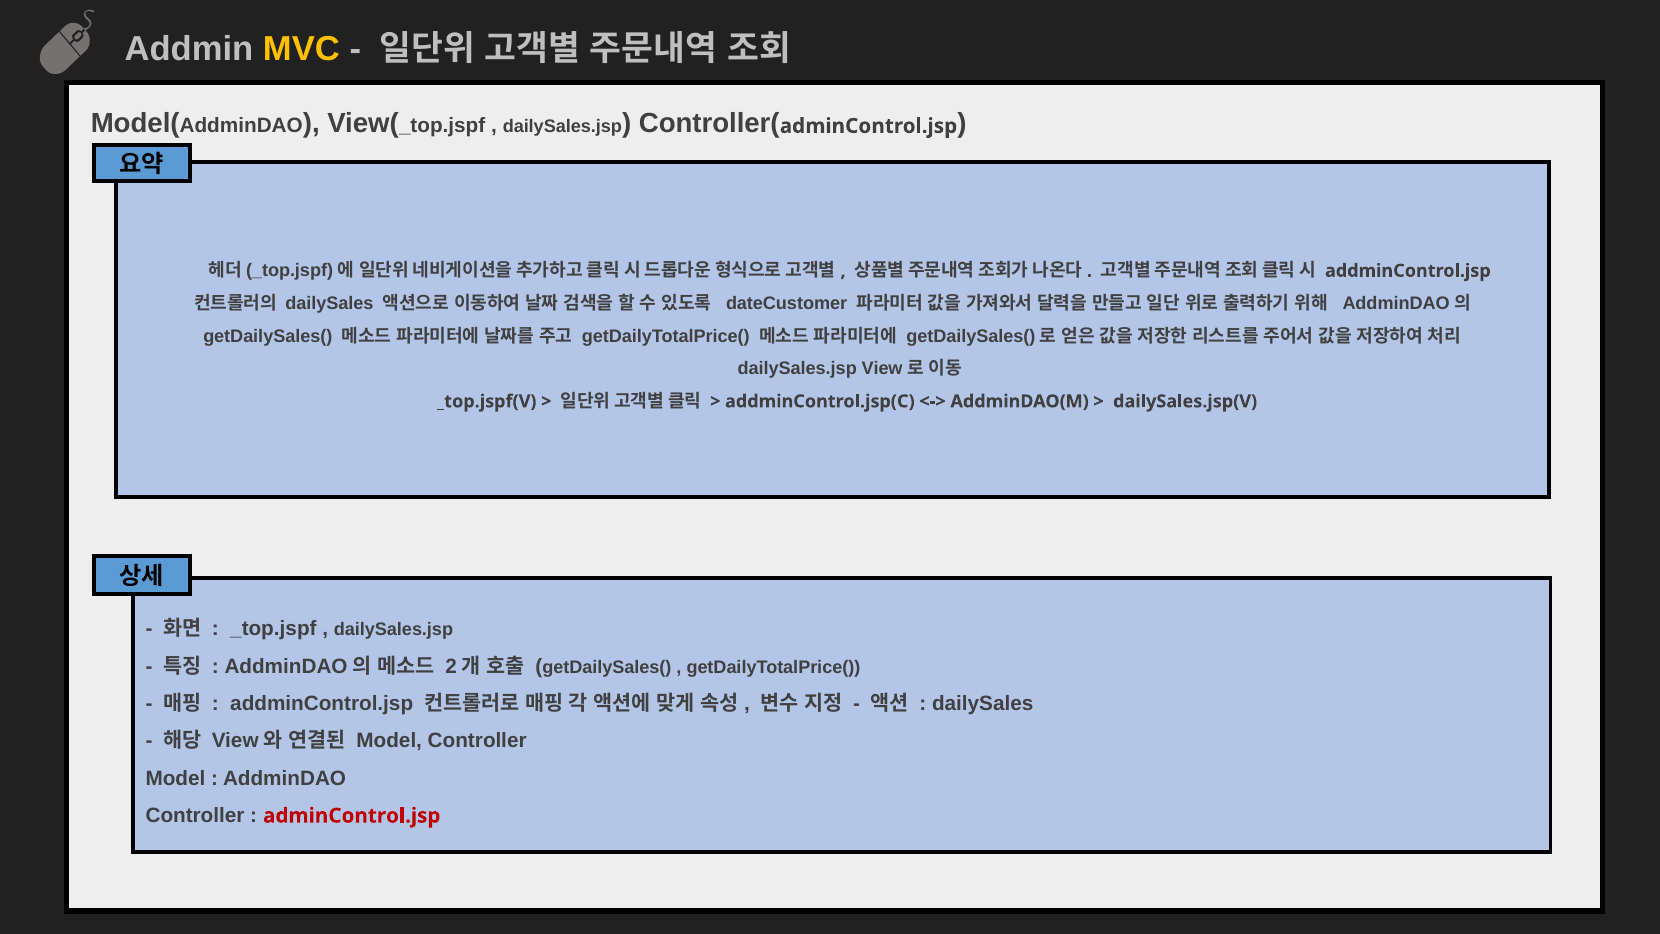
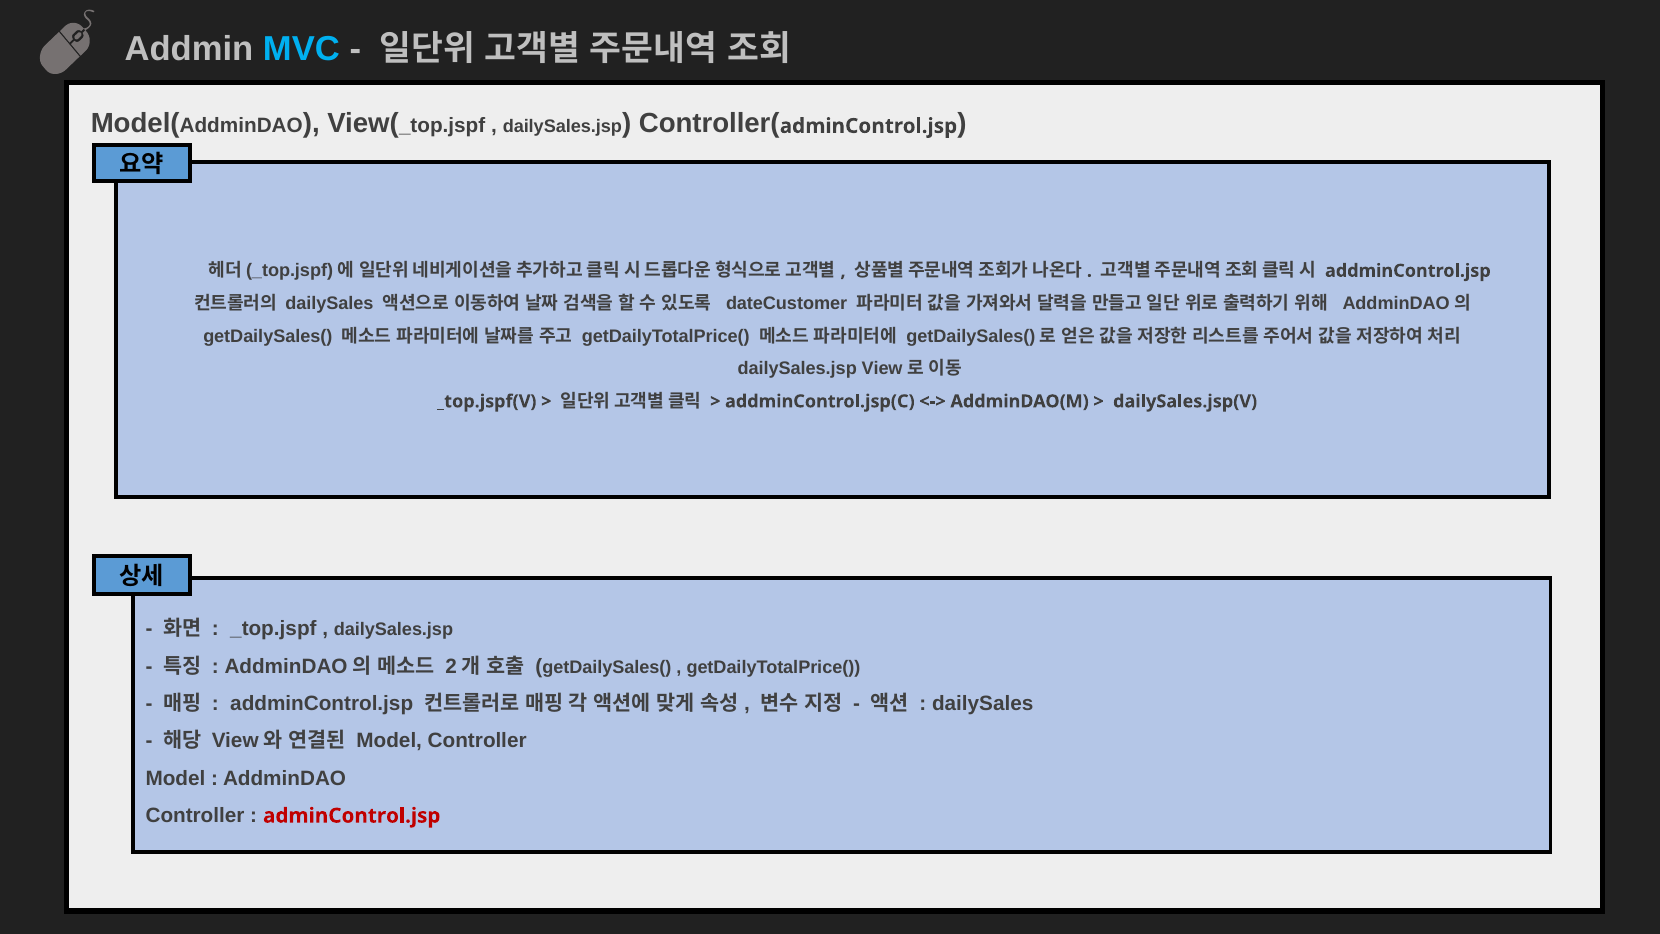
MVC colour: yellow -> light blue
